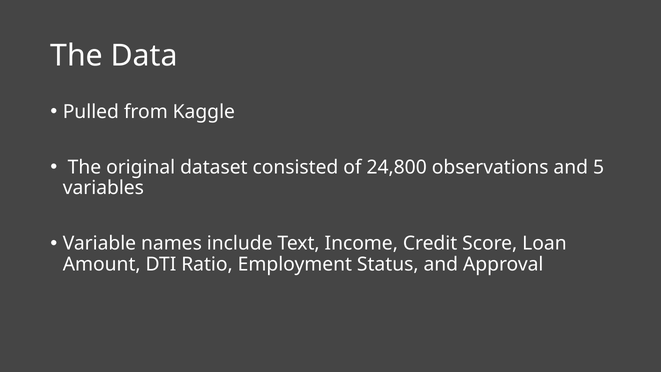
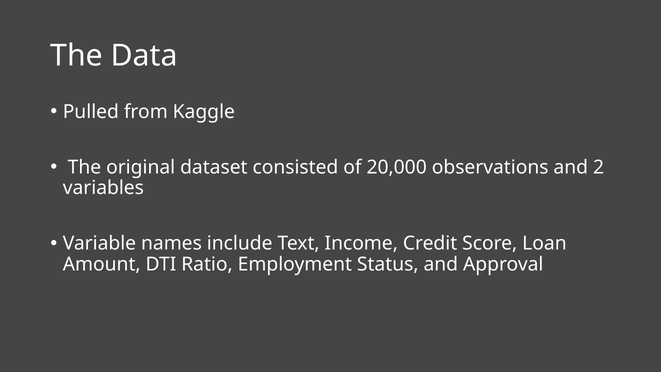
24,800: 24,800 -> 20,000
5: 5 -> 2
